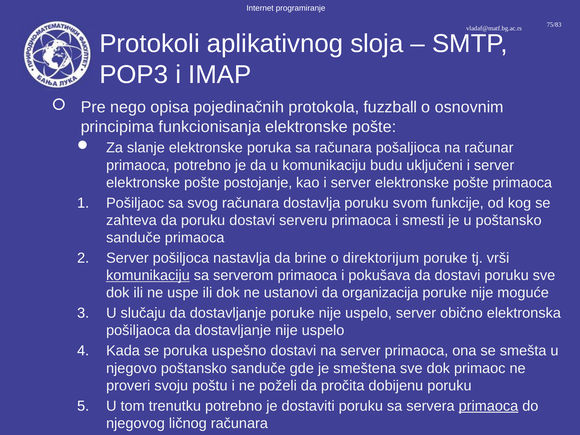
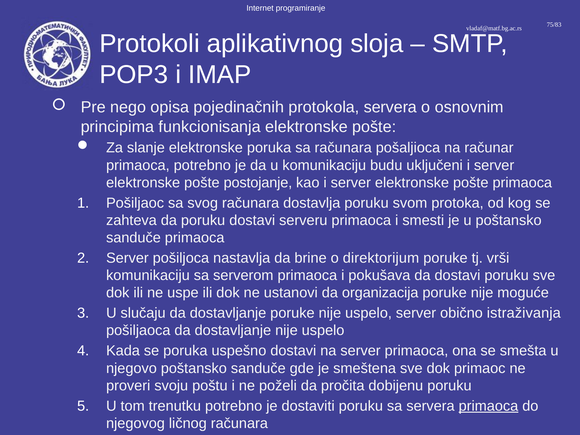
protokola fuzzball: fuzzball -> servera
funkcije: funkcije -> protoka
komunikaciju at (148, 275) underline: present -> none
elektronska: elektronska -> istraživanja
